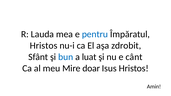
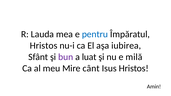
zdrobit: zdrobit -> iubirea
bun colour: blue -> purple
cânt: cânt -> milă
doar: doar -> cânt
